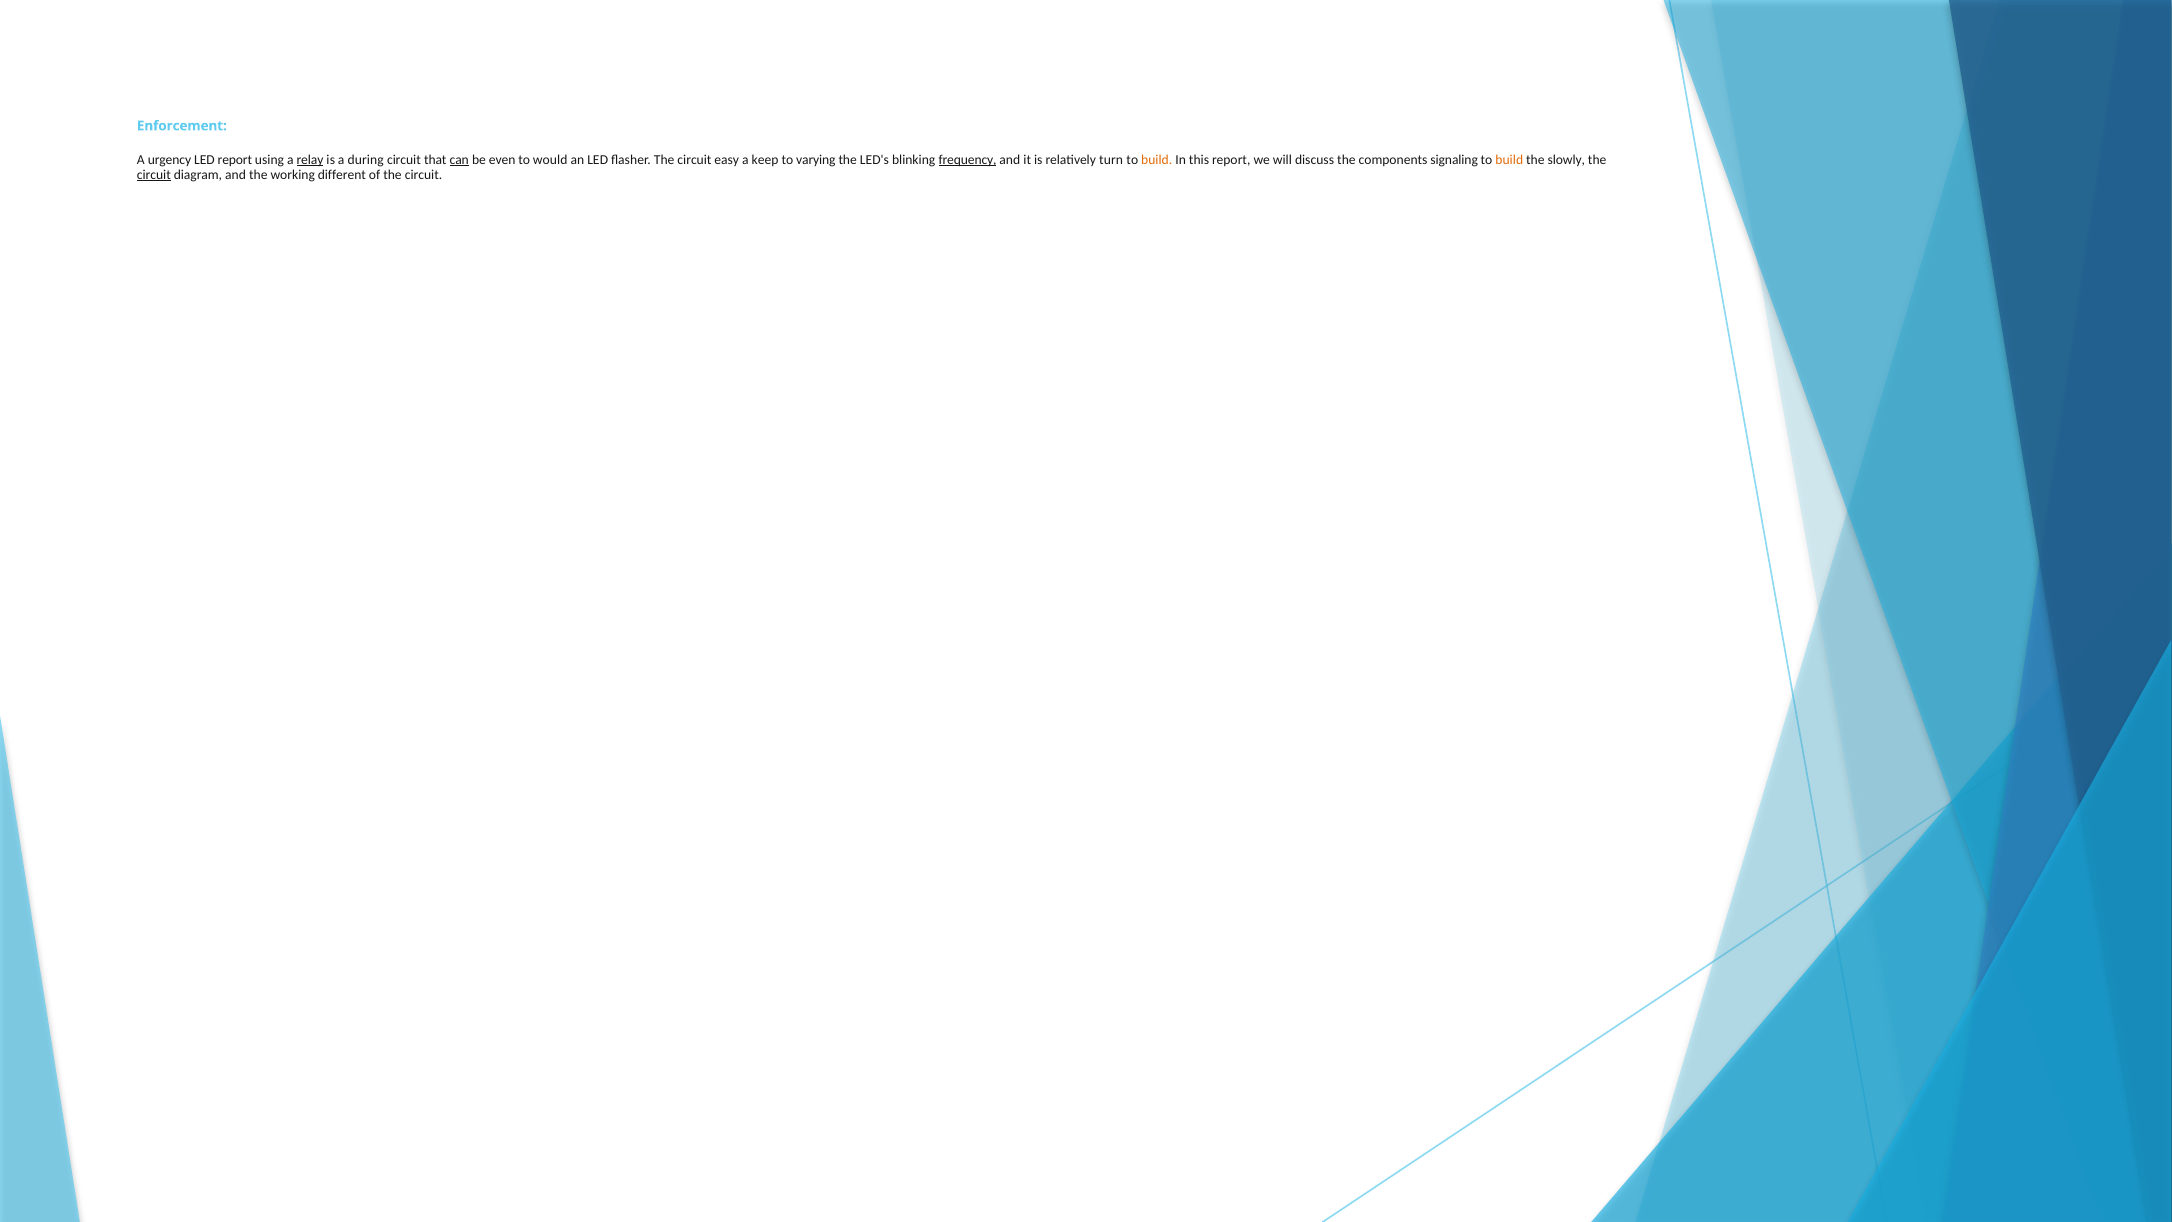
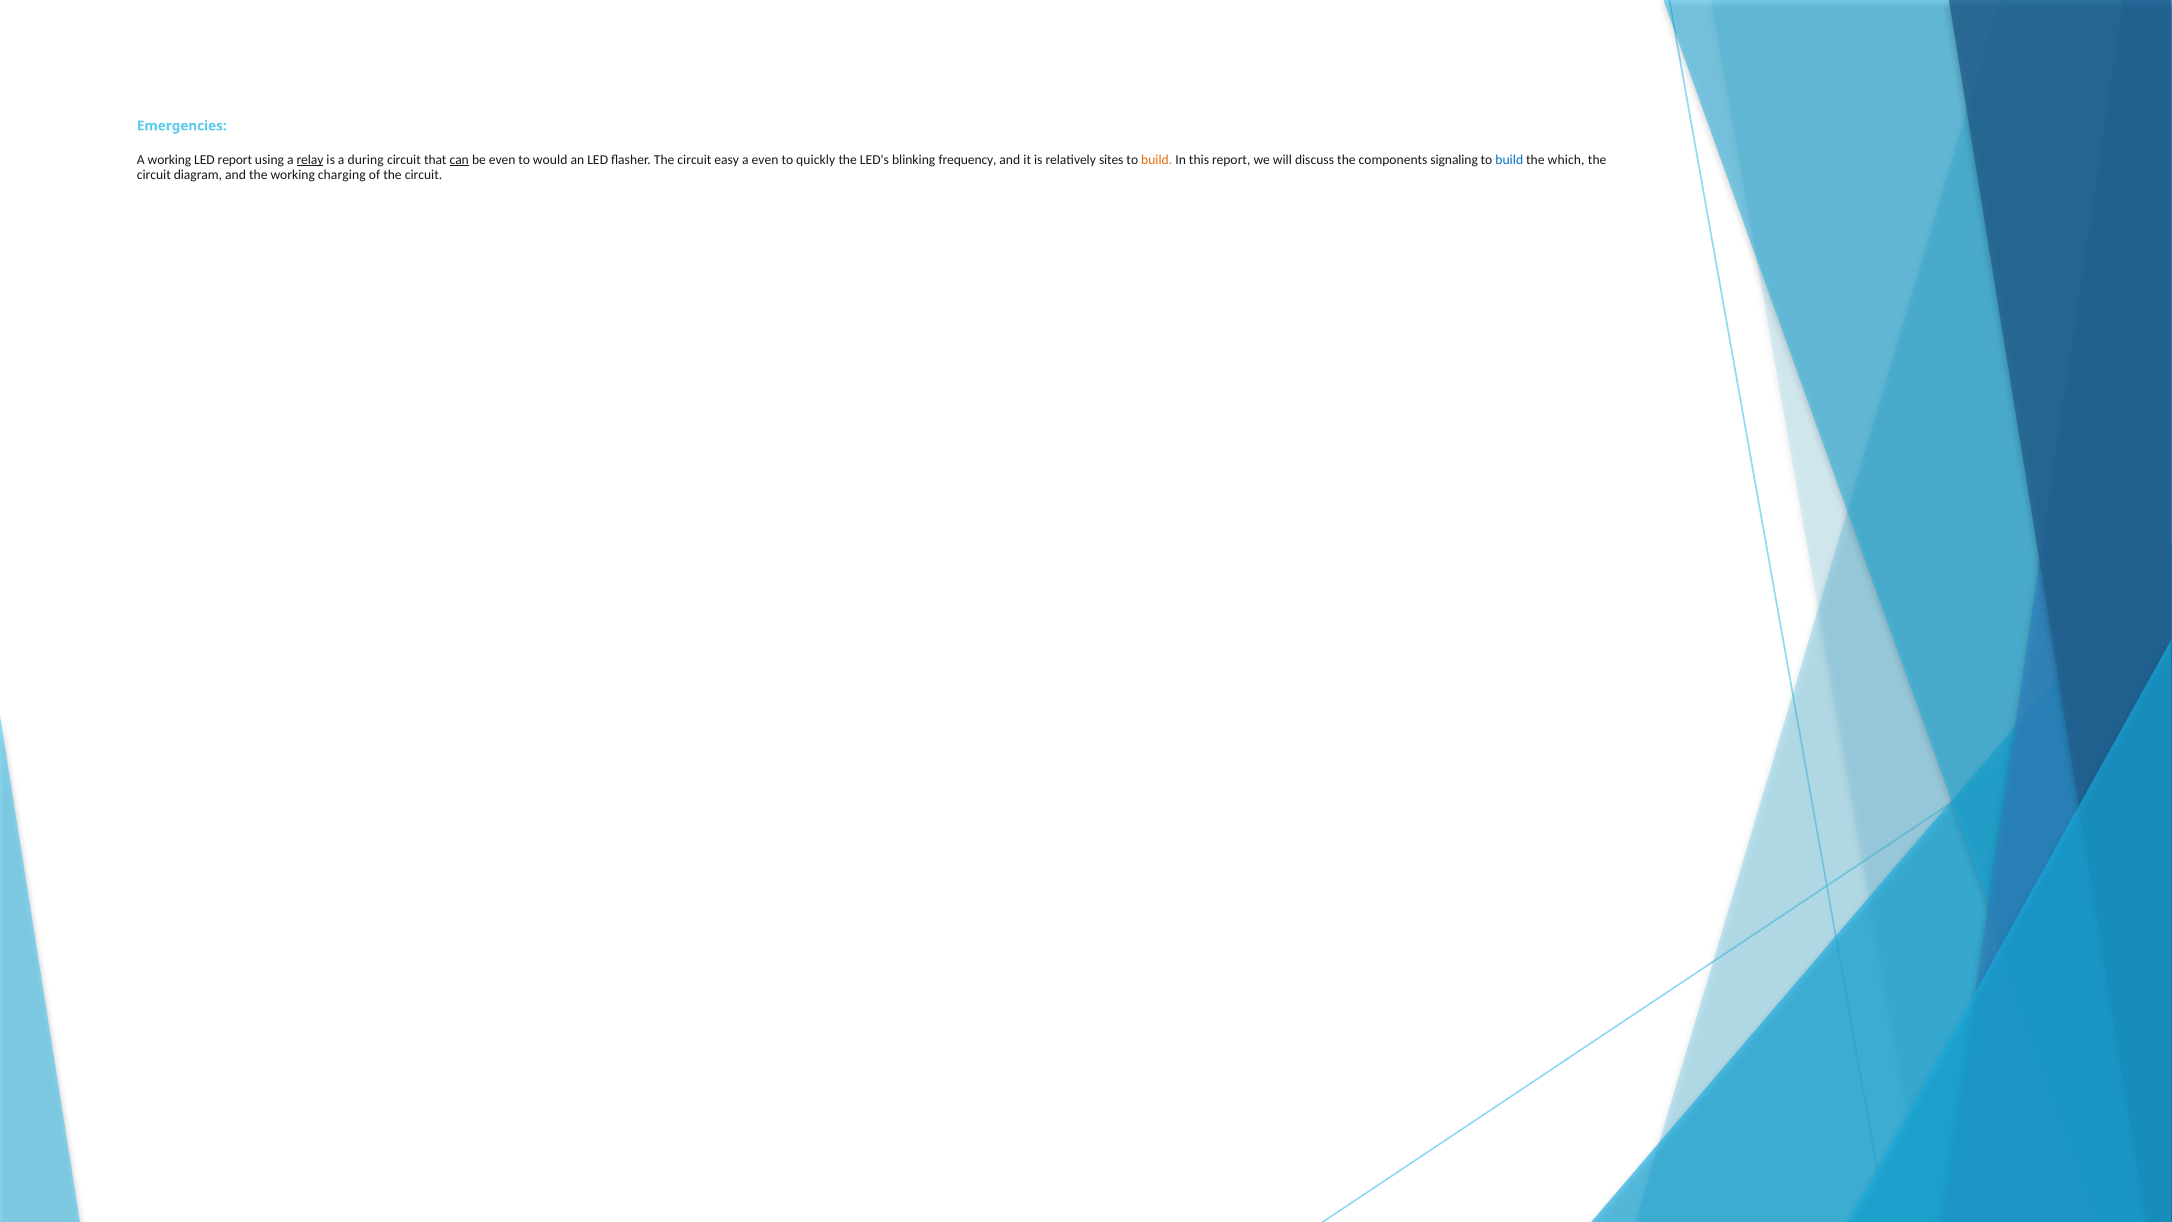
Enforcement: Enforcement -> Emergencies
A urgency: urgency -> working
a keep: keep -> even
varying: varying -> quickly
frequency underline: present -> none
turn: turn -> sites
build at (1509, 160) colour: orange -> blue
slowly: slowly -> which
circuit at (154, 175) underline: present -> none
different: different -> charging
